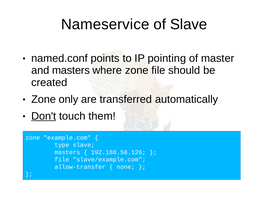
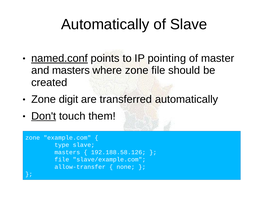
Nameservice at (105, 24): Nameservice -> Automatically
named.conf underline: none -> present
only: only -> digit
